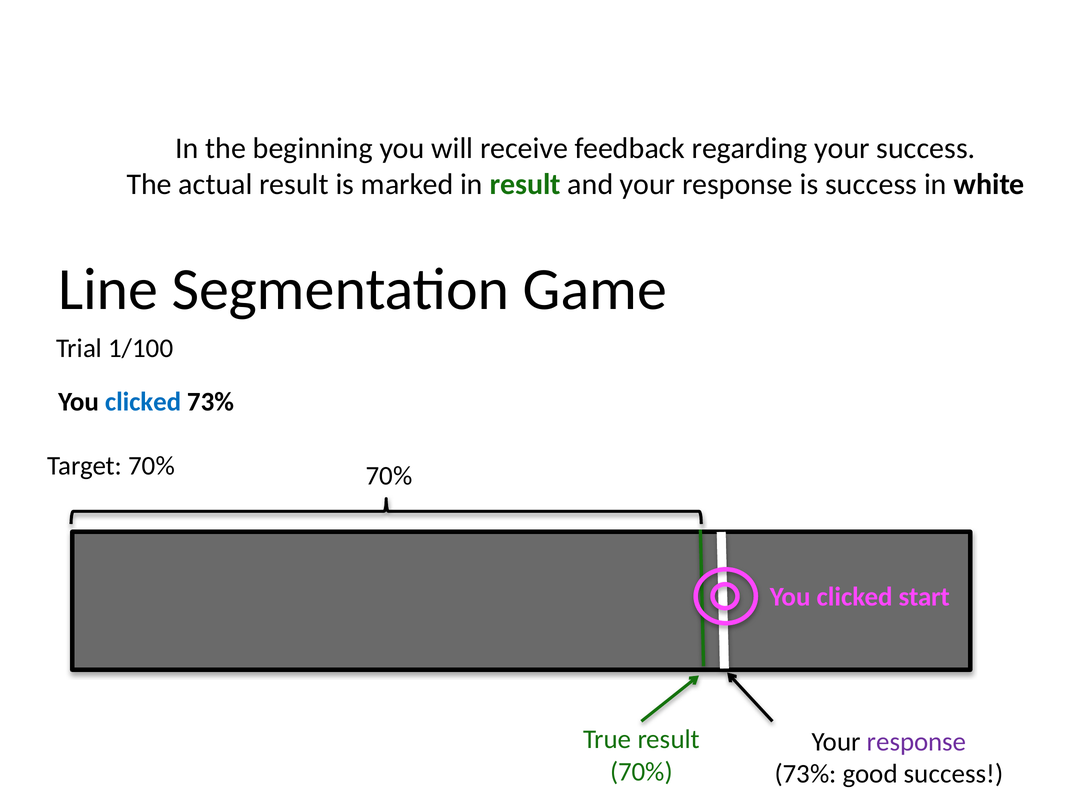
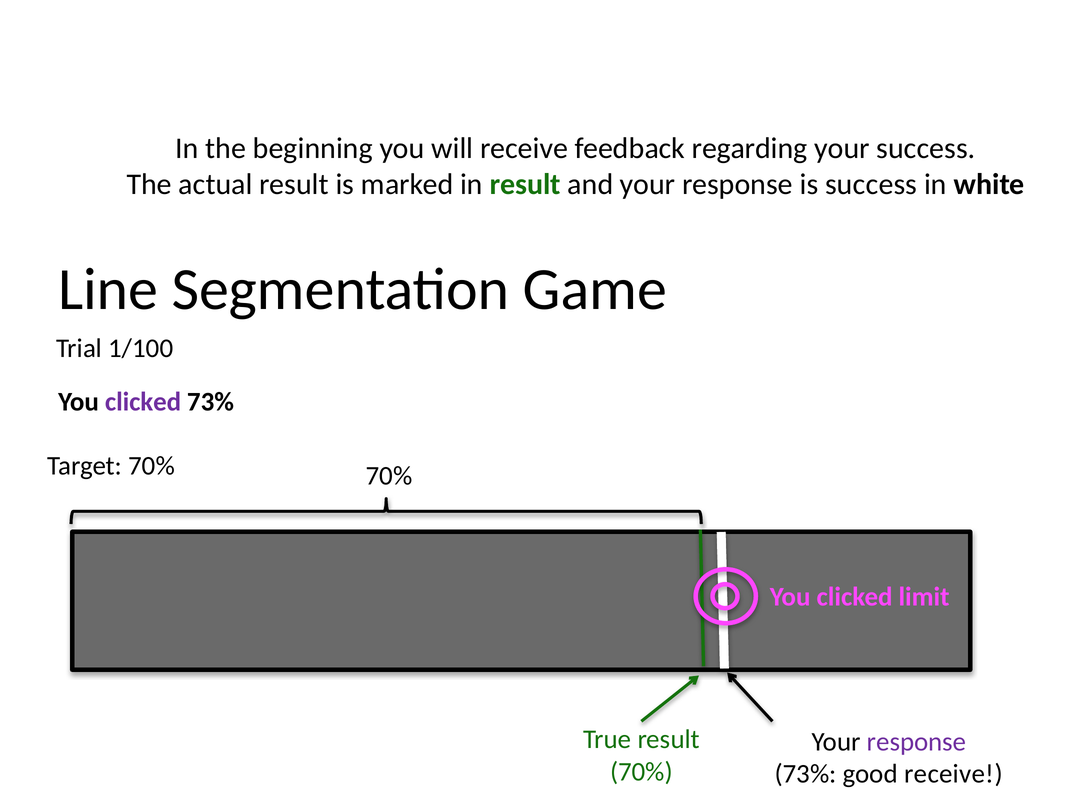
clicked at (143, 402) colour: blue -> purple
start: start -> limit
good success: success -> receive
